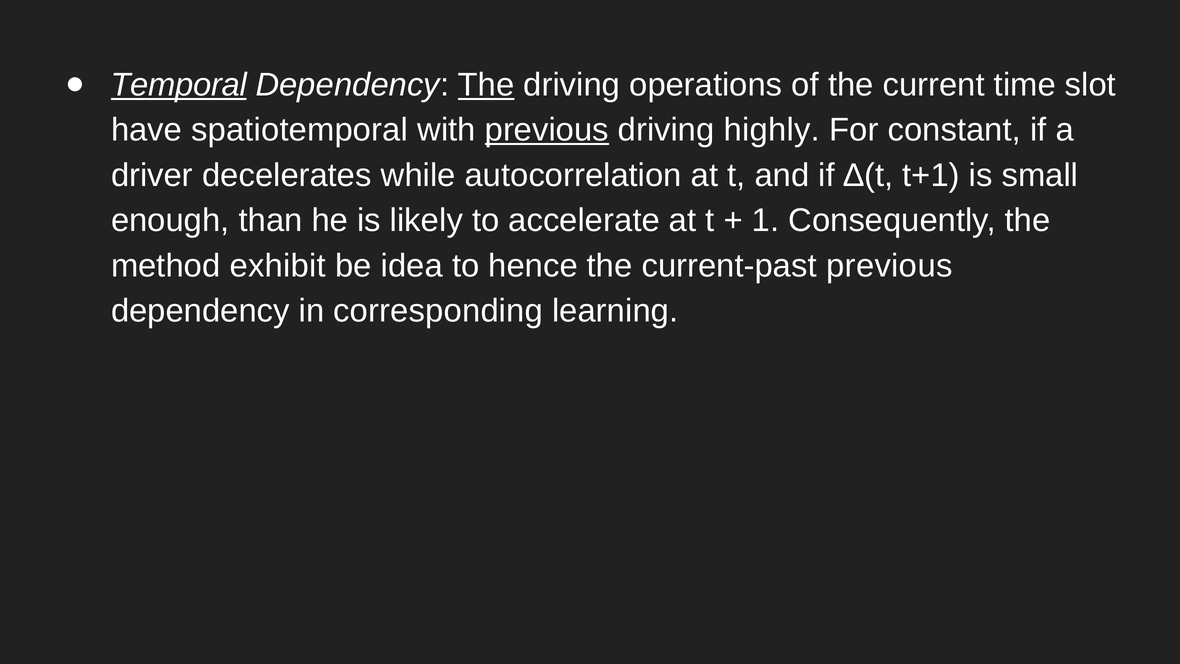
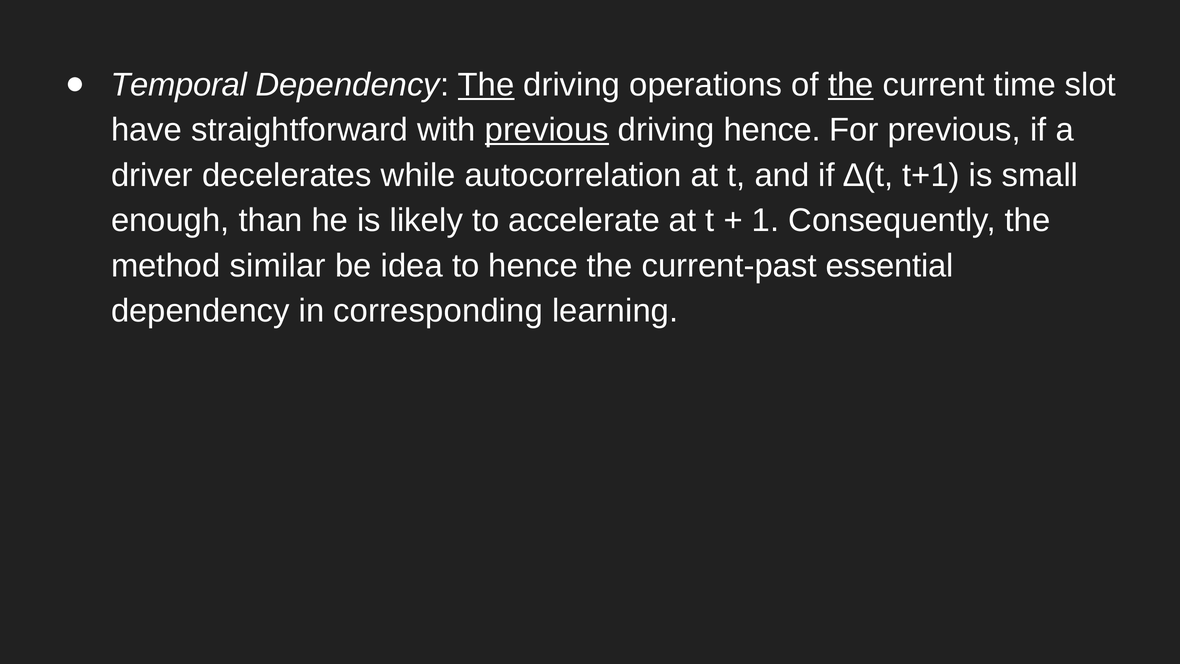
Temporal underline: present -> none
the at (851, 85) underline: none -> present
spatiotemporal: spatiotemporal -> straightforward
driving highly: highly -> hence
For constant: constant -> previous
exhibit: exhibit -> similar
current-past previous: previous -> essential
